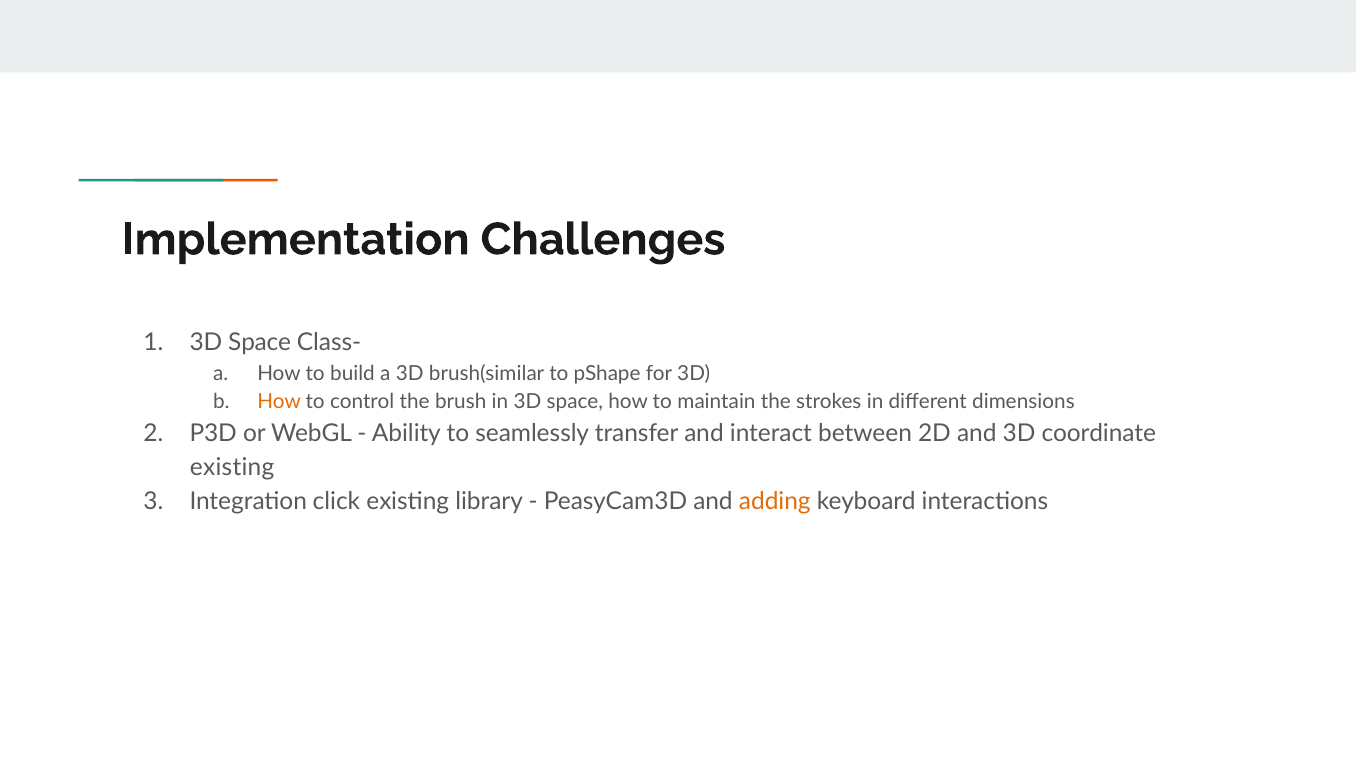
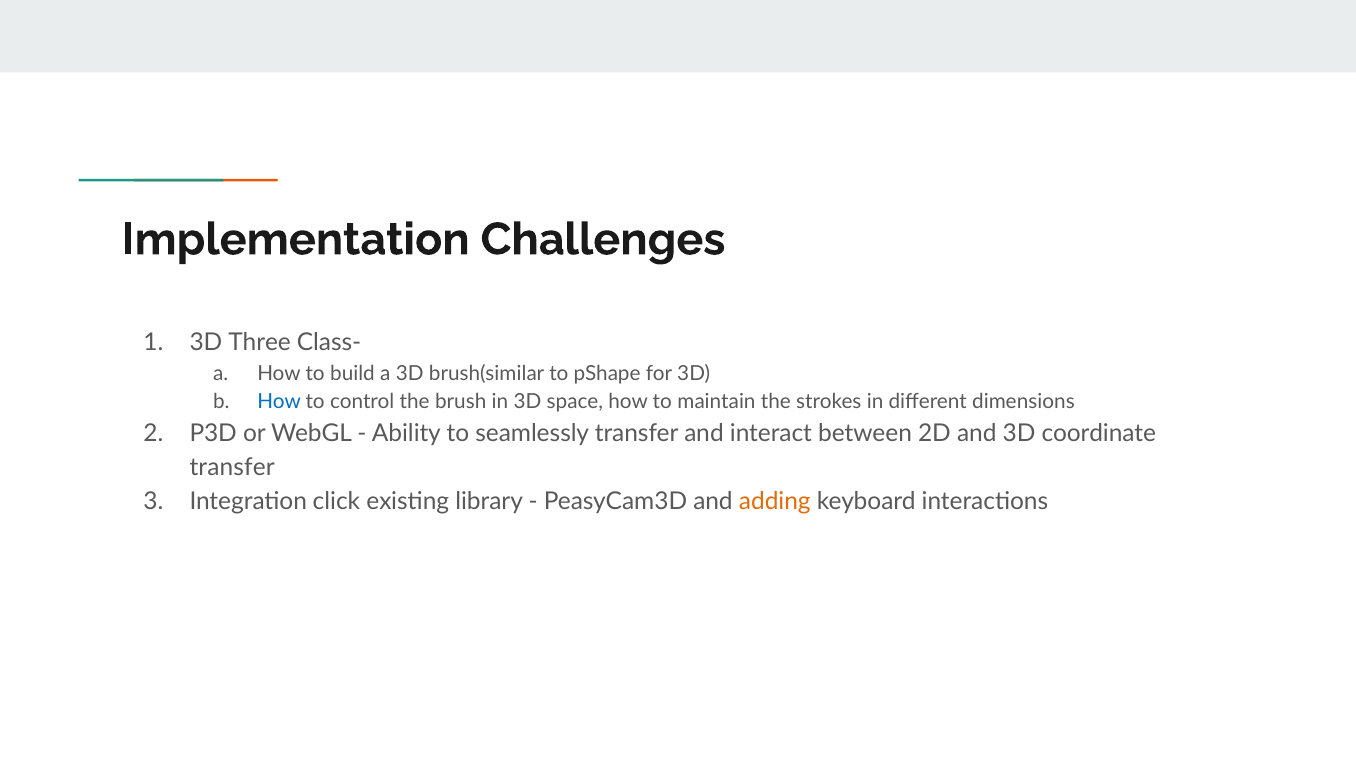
Space at (260, 343): Space -> Three
How at (279, 402) colour: orange -> blue
existing at (232, 467): existing -> transfer
